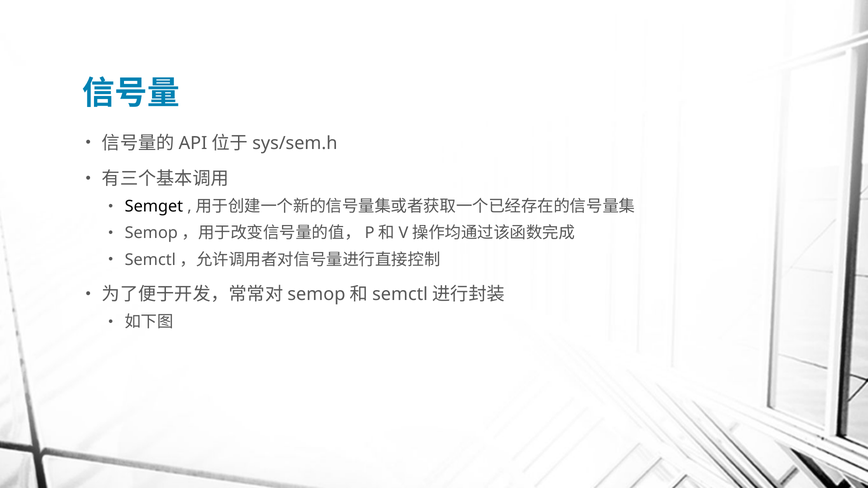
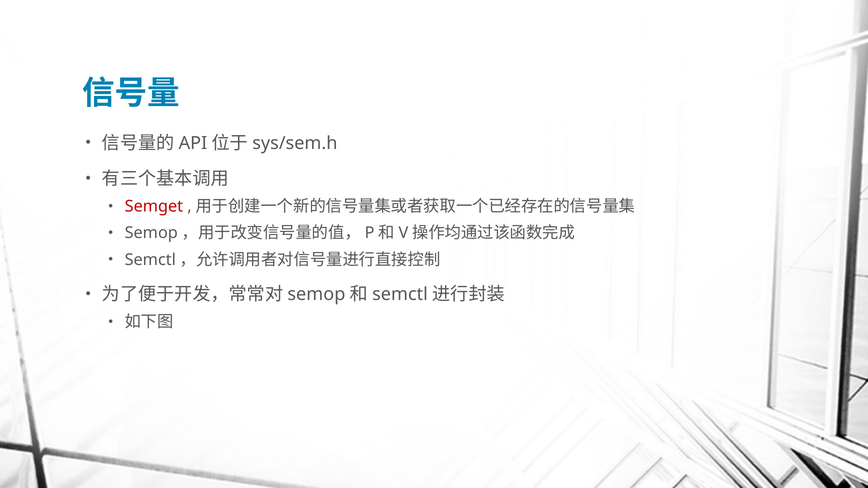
Semget colour: black -> red
